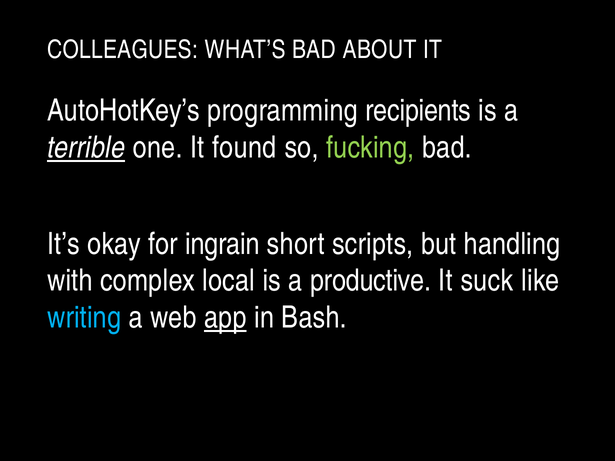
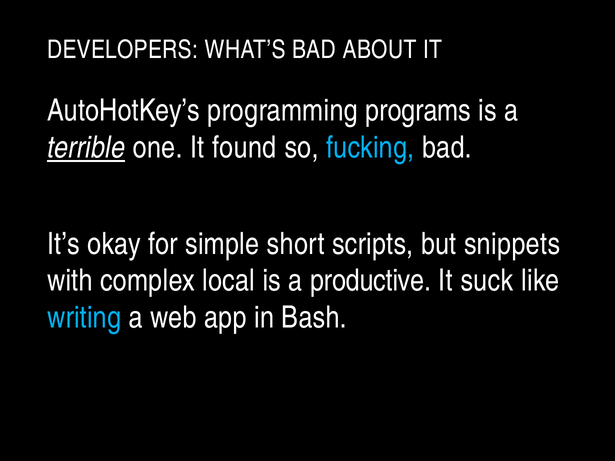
COLLEAGUES: COLLEAGUES -> DEVELOPERS
recipients: recipients -> programs
fucking colour: light green -> light blue
ingrain: ingrain -> simple
handling: handling -> snippets
app underline: present -> none
